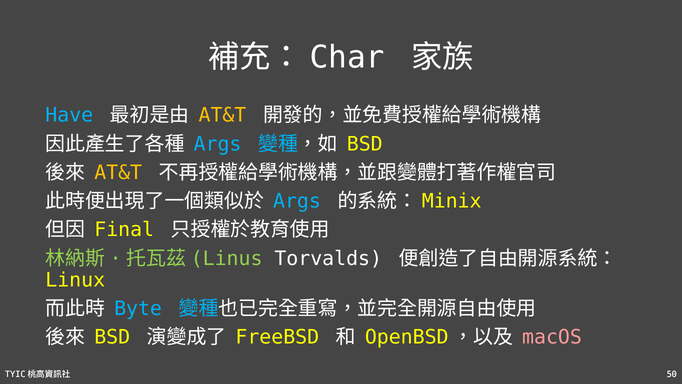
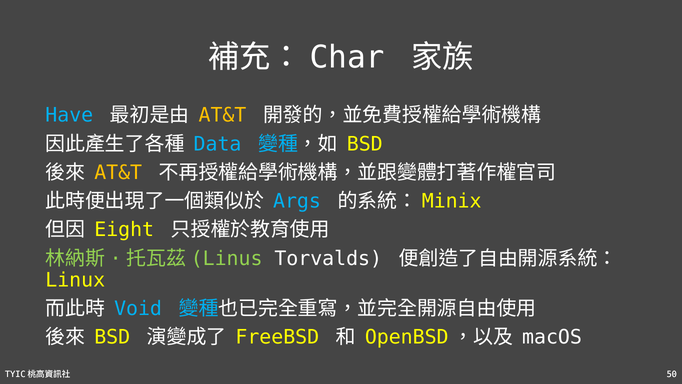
Args at (218, 144): Args -> Data
Final: Final -> Eight
Byte: Byte -> Void
macOS colour: pink -> white
